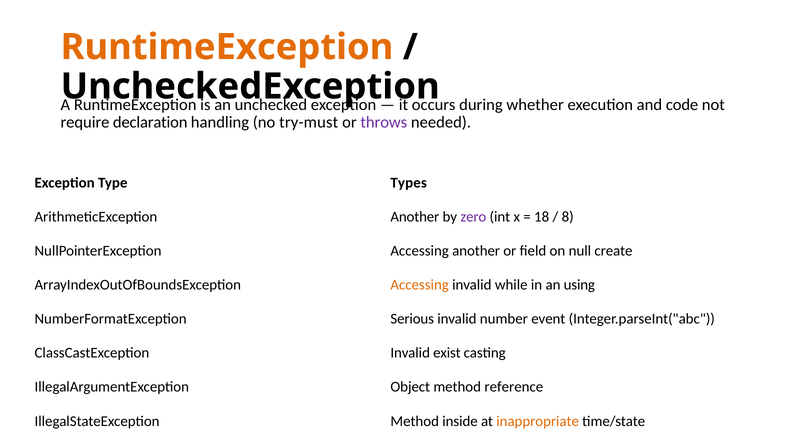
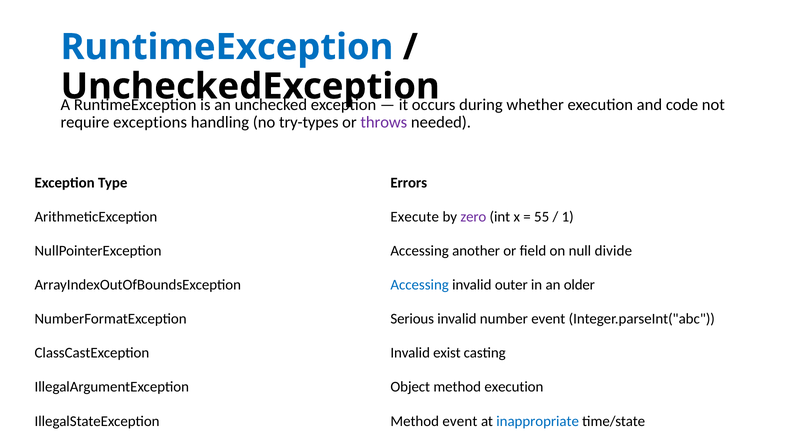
RuntimeException at (227, 47) colour: orange -> blue
declaration: declaration -> exceptions
try-must: try-must -> try-types
Types: Types -> Errors
ArithmeticException Another: Another -> Execute
18: 18 -> 55
8: 8 -> 1
create: create -> divide
Accessing at (420, 285) colour: orange -> blue
while: while -> outer
using: using -> older
method reference: reference -> execution
Method inside: inside -> event
inappropriate colour: orange -> blue
